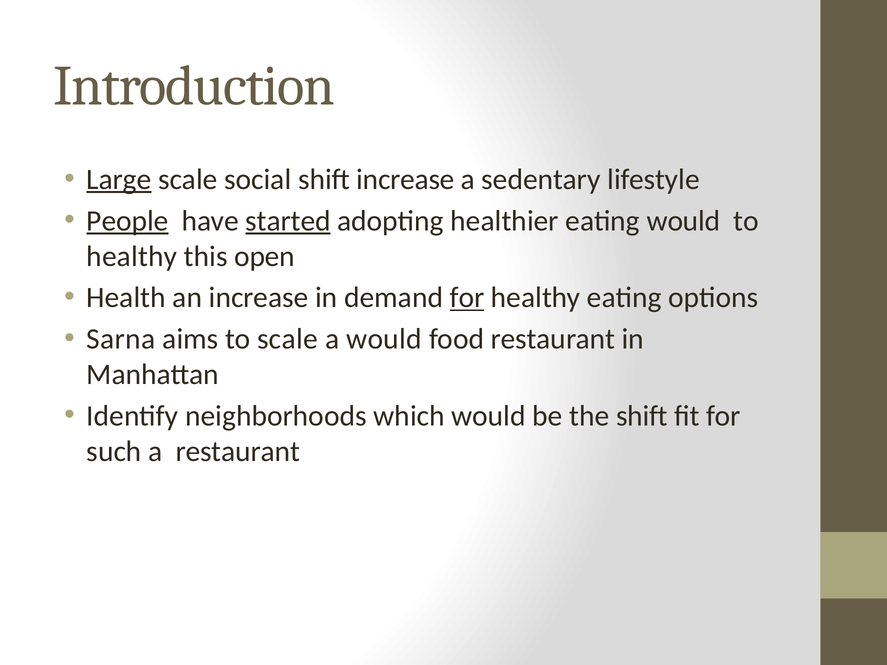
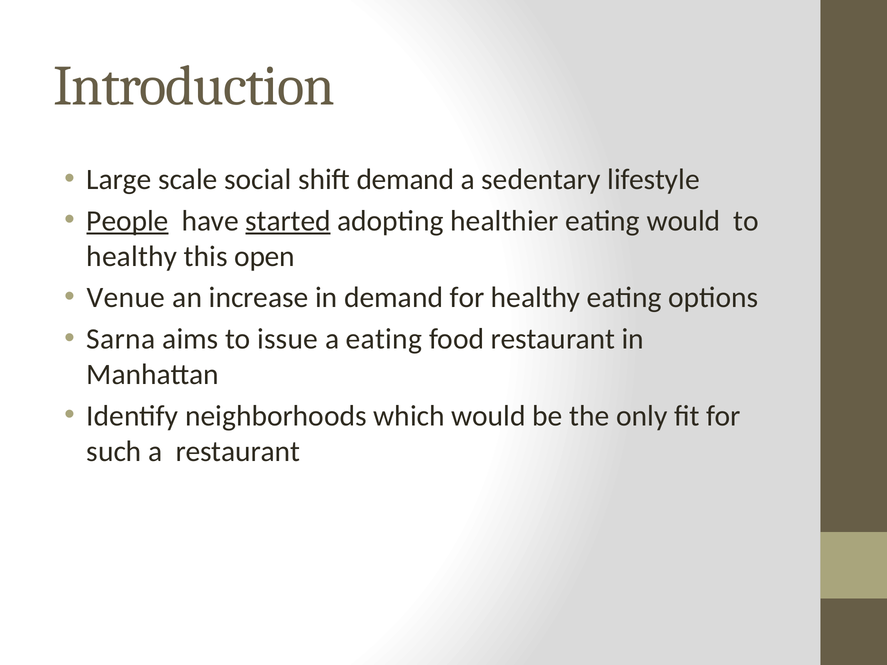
Large underline: present -> none
shift increase: increase -> demand
Health: Health -> Venue
for at (467, 298) underline: present -> none
to scale: scale -> issue
a would: would -> eating
the shift: shift -> only
